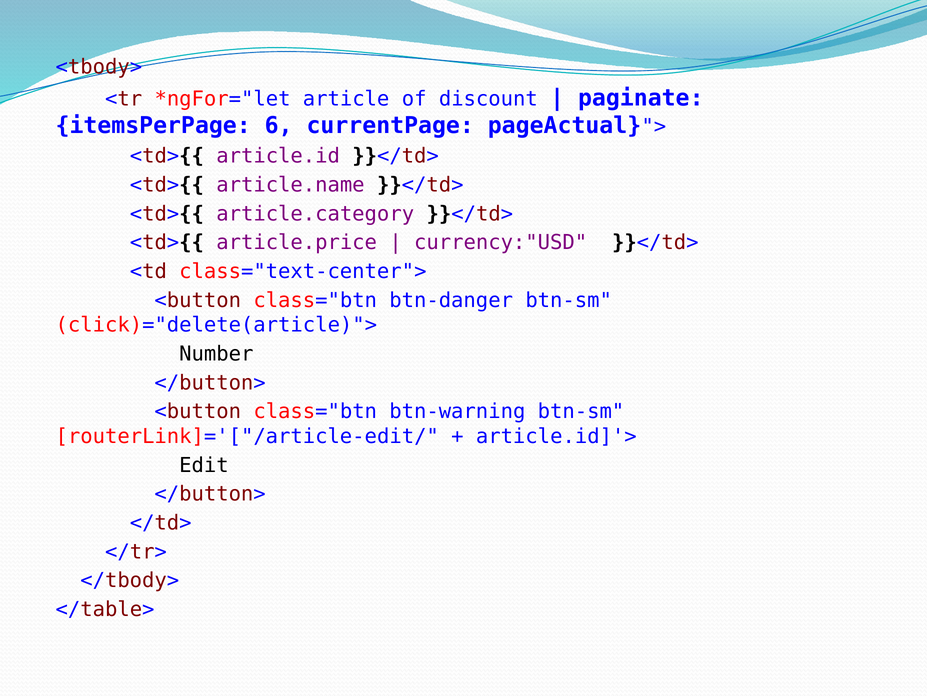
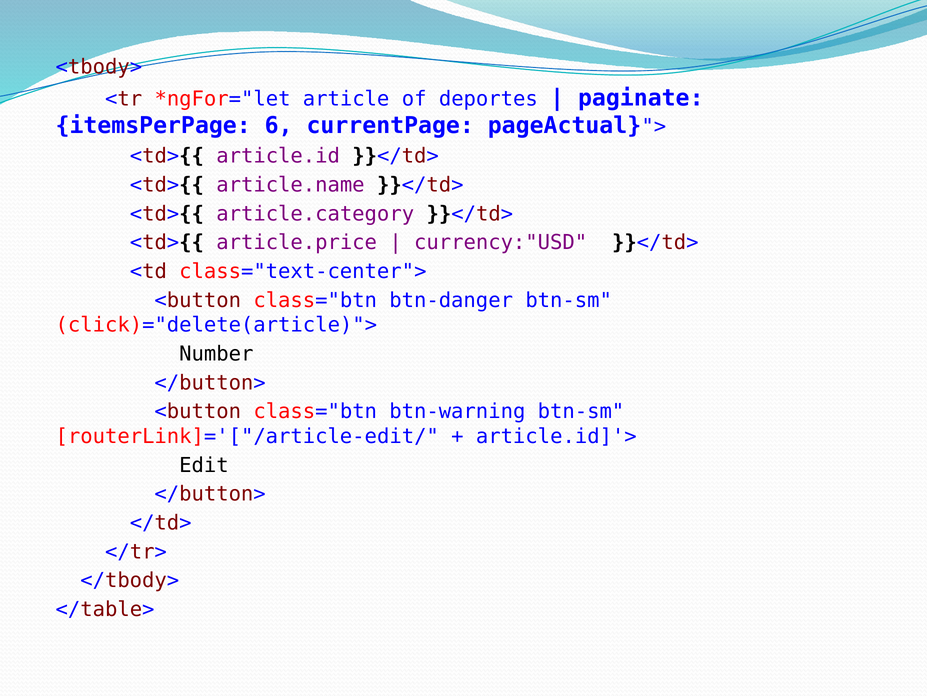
discount: discount -> deportes
